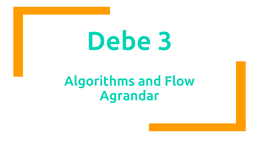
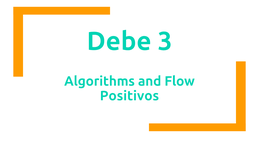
Agrandar: Agrandar -> Positivos
